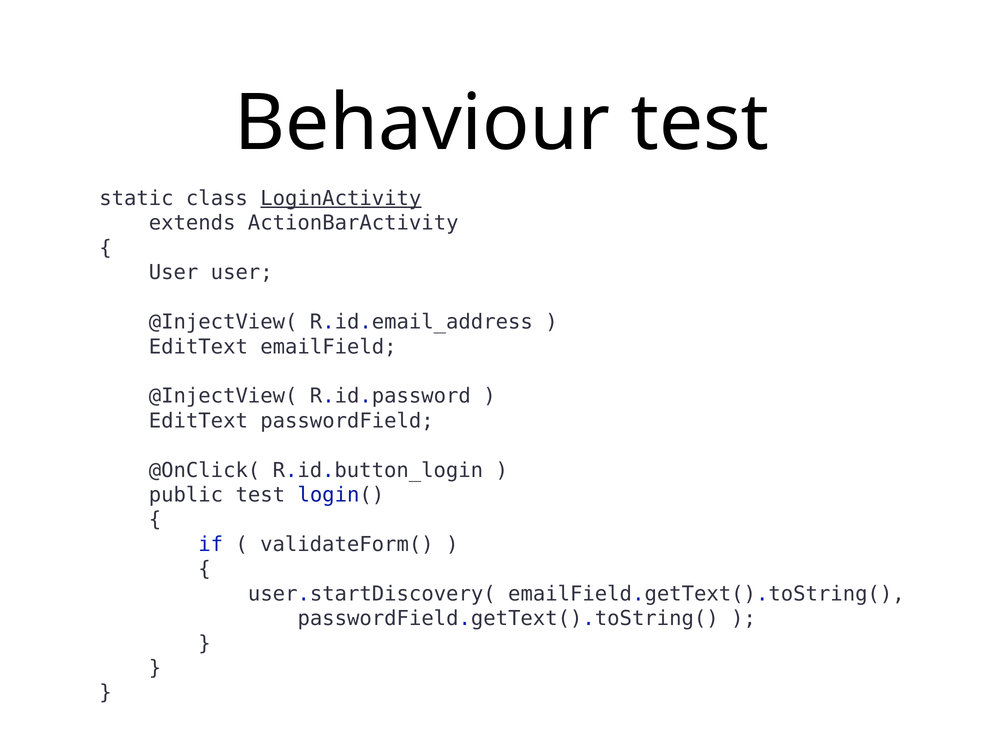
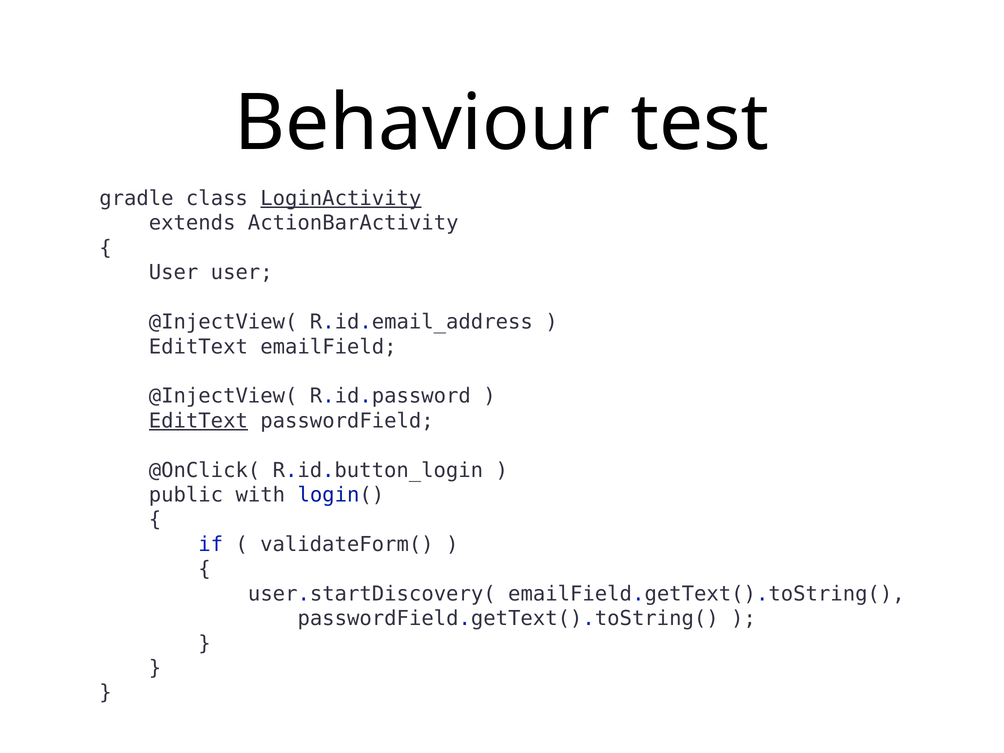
static: static -> gradle
EditText at (198, 421) underline: none -> present
public test: test -> with
